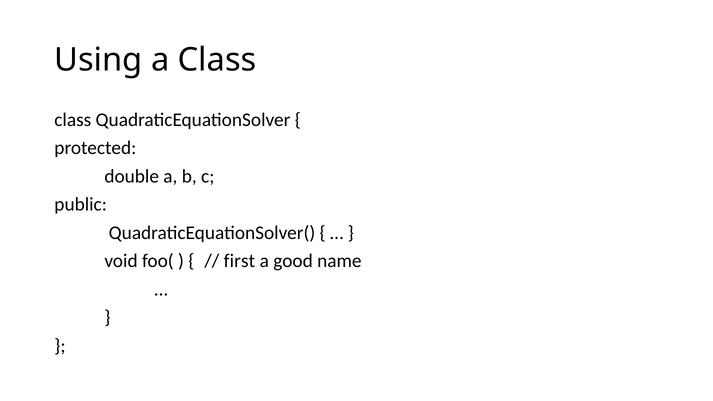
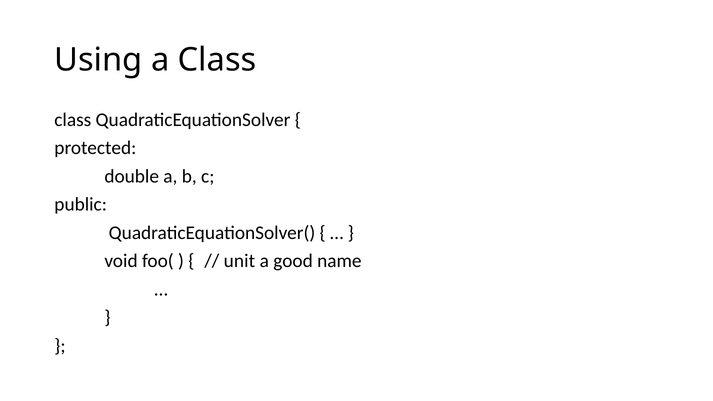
first: first -> unit
